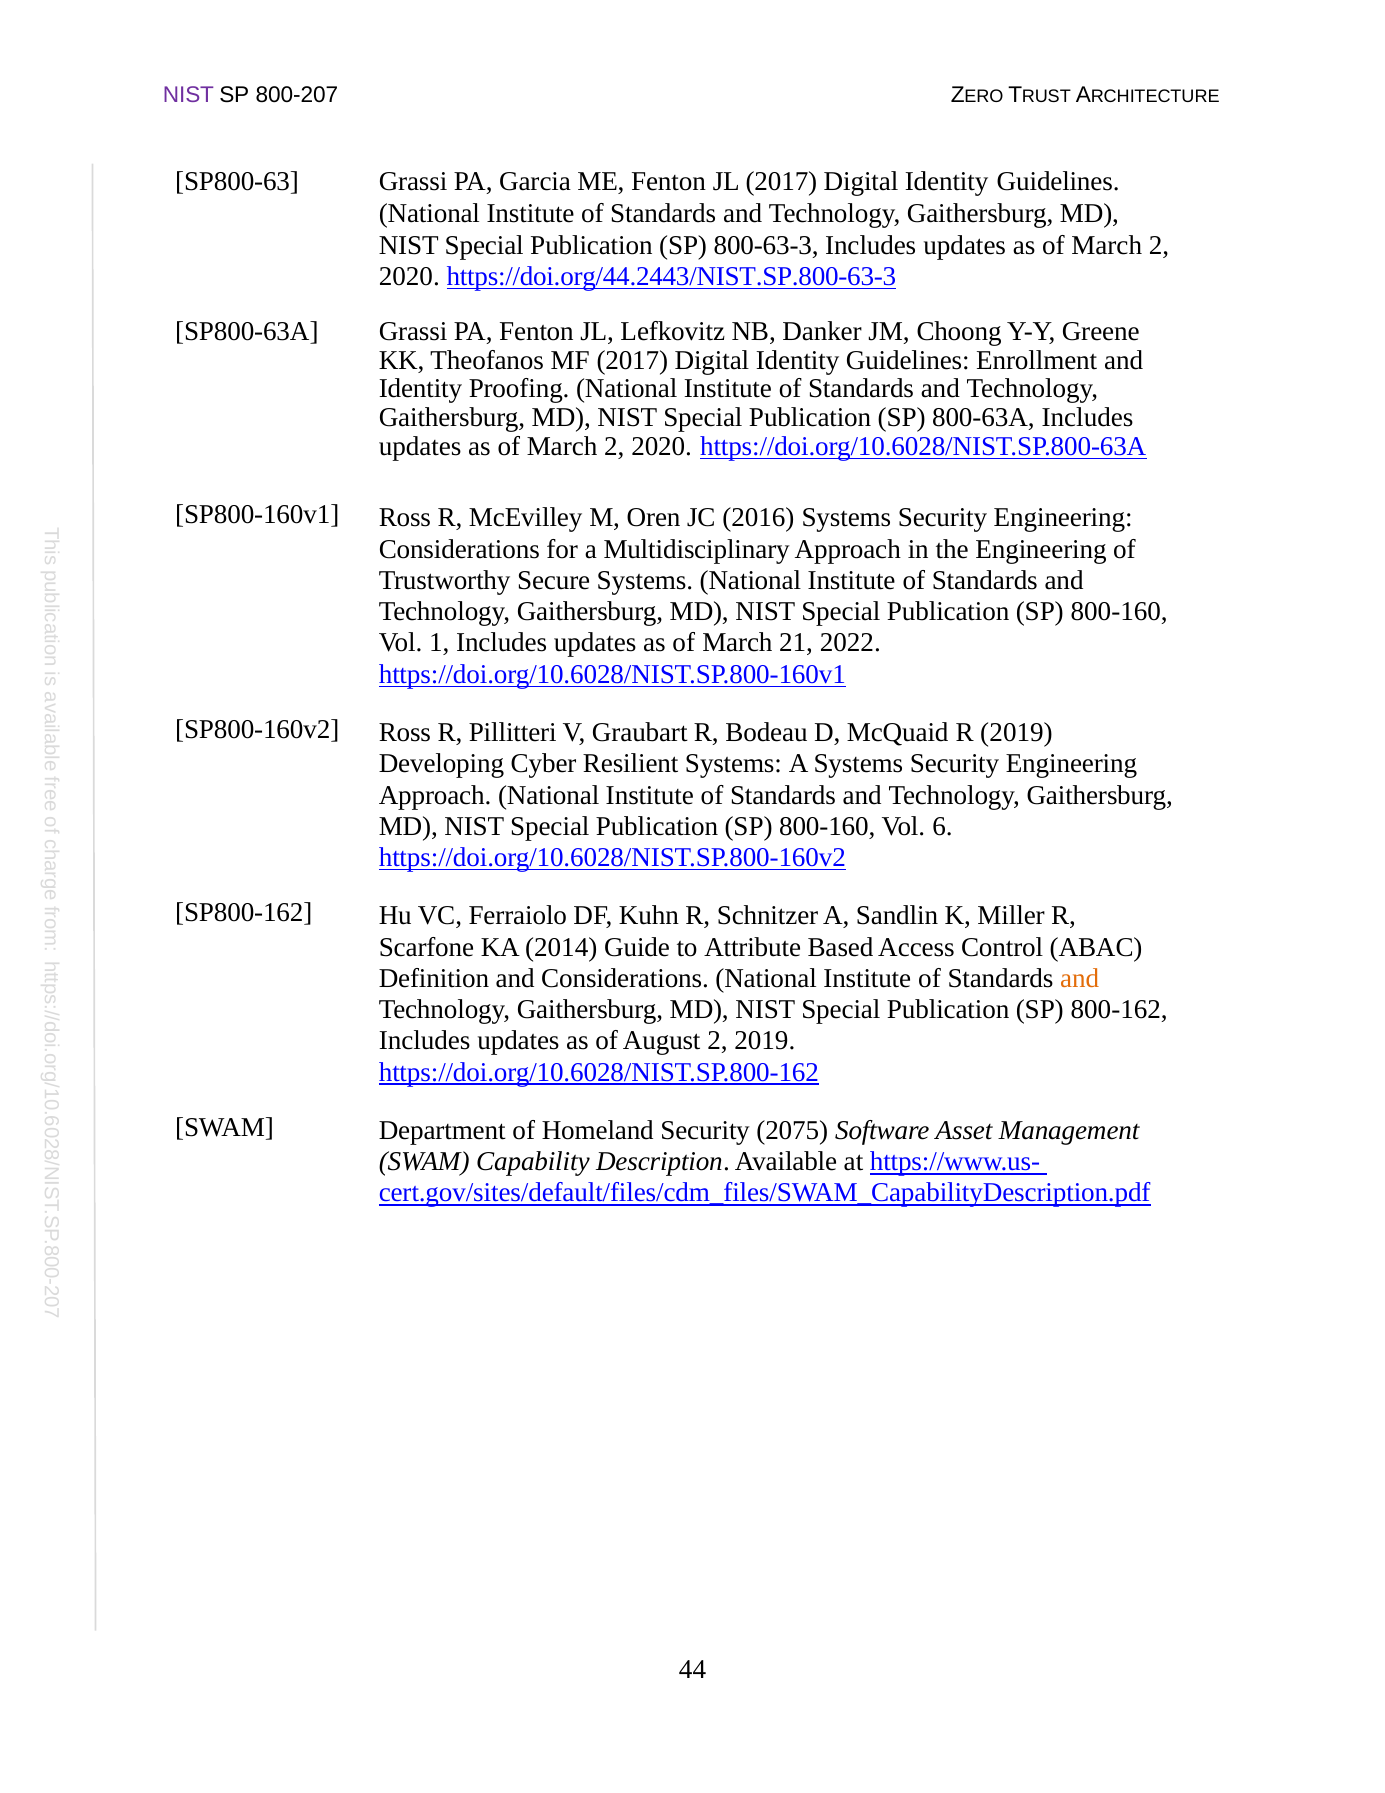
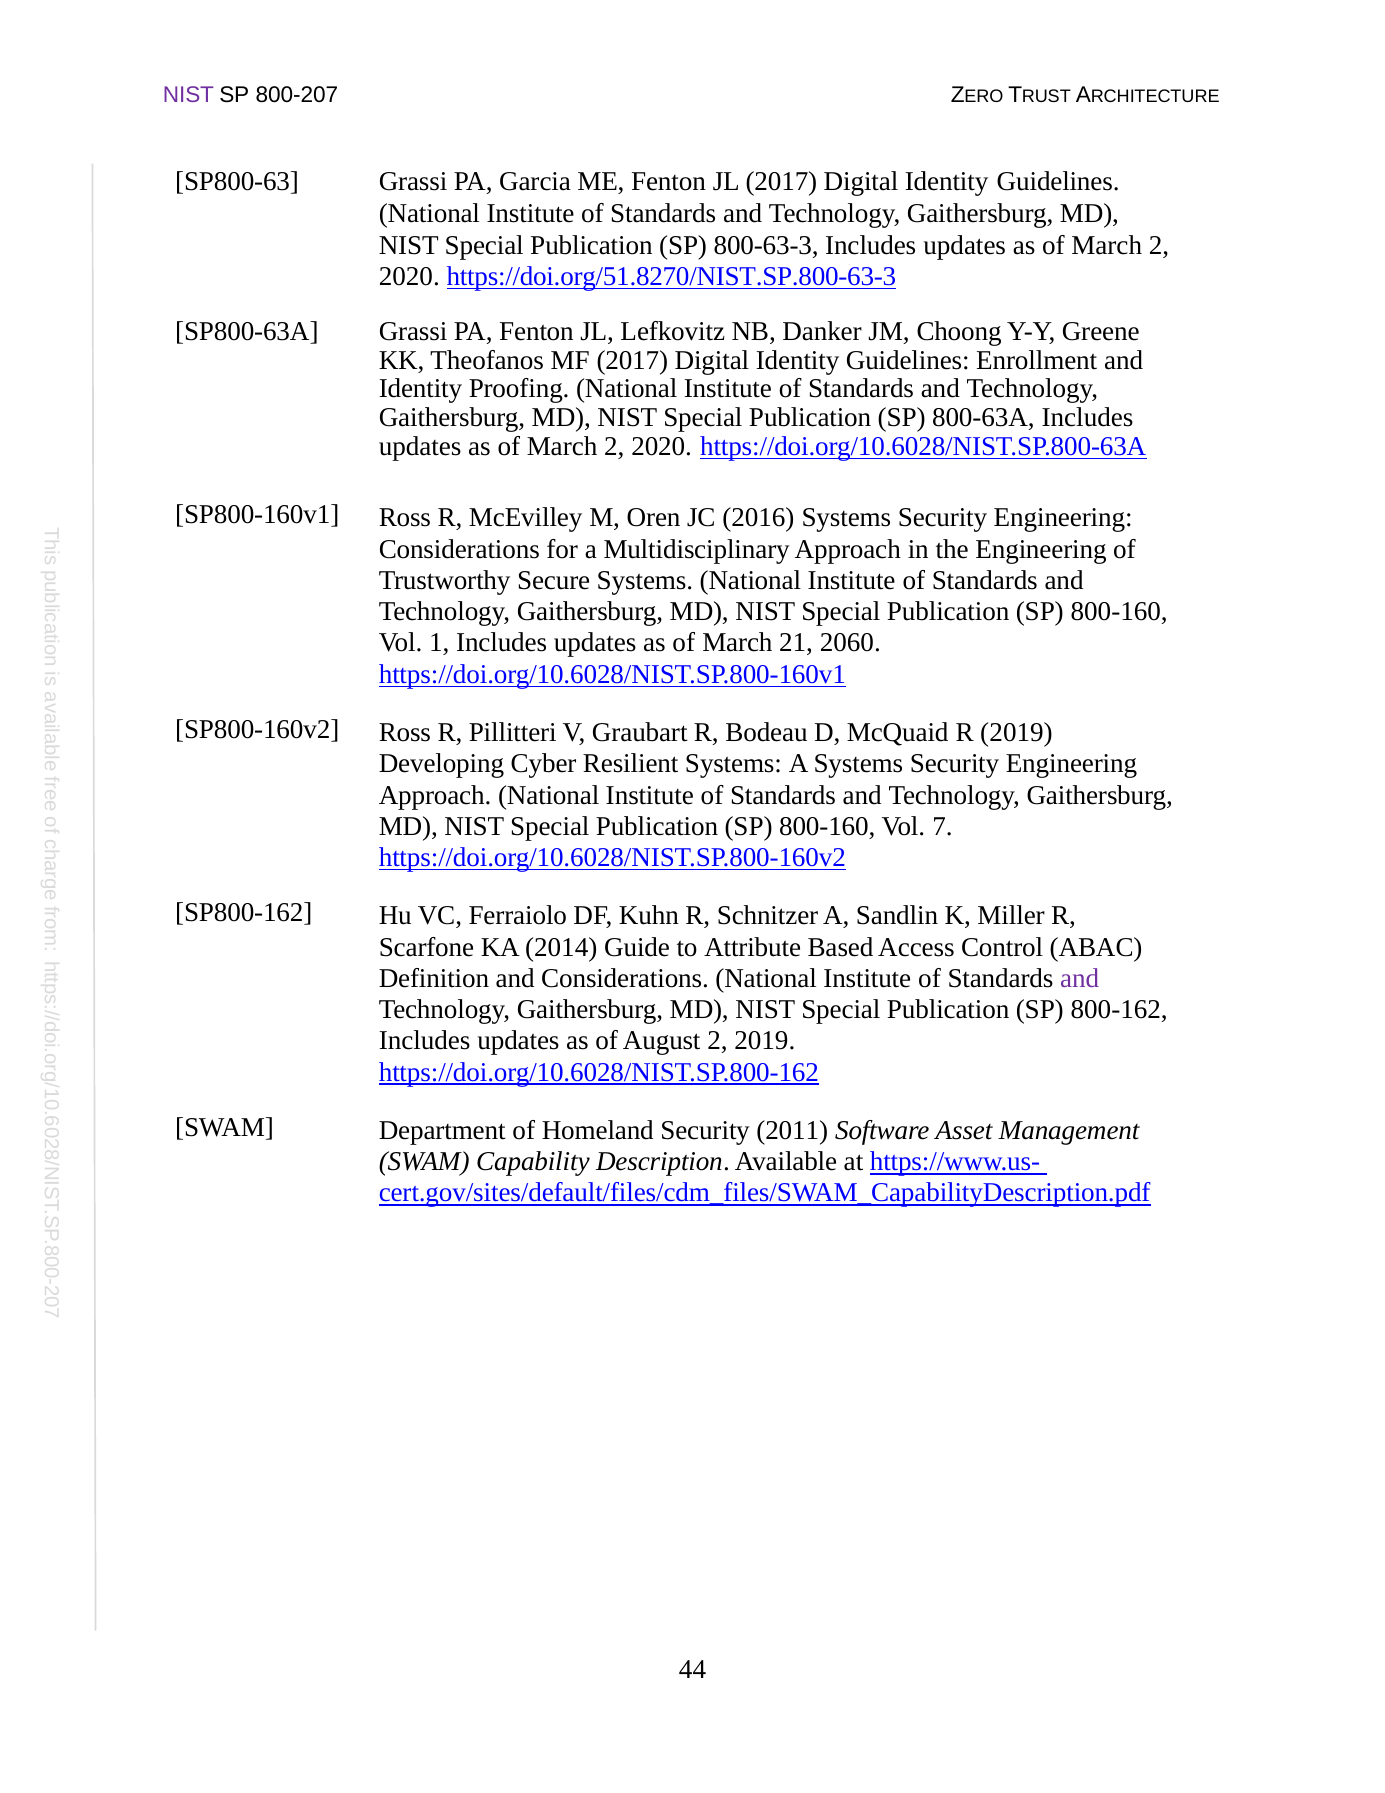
https://doi.org/44.2443/NIST.SP.800-63-3: https://doi.org/44.2443/NIST.SP.800-63-3 -> https://doi.org/51.8270/NIST.SP.800-63-3
2022: 2022 -> 2060
Vol 6: 6 -> 7
and at (1080, 978) colour: orange -> purple
2075: 2075 -> 2011
